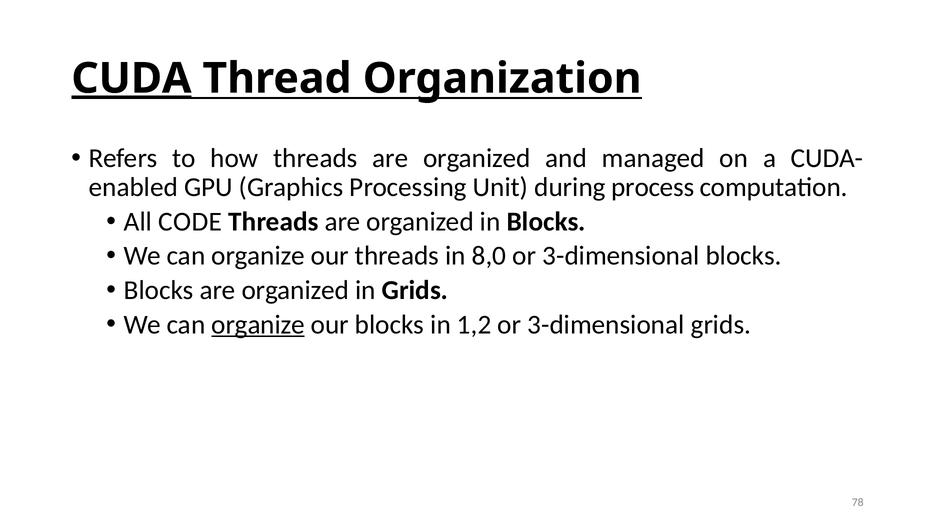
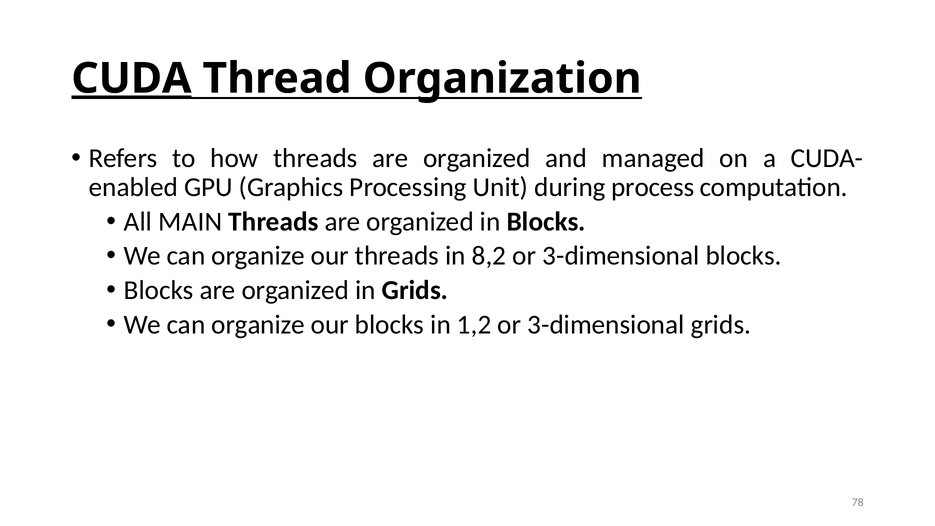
CODE: CODE -> MAIN
8,0: 8,0 -> 8,2
organize at (258, 324) underline: present -> none
